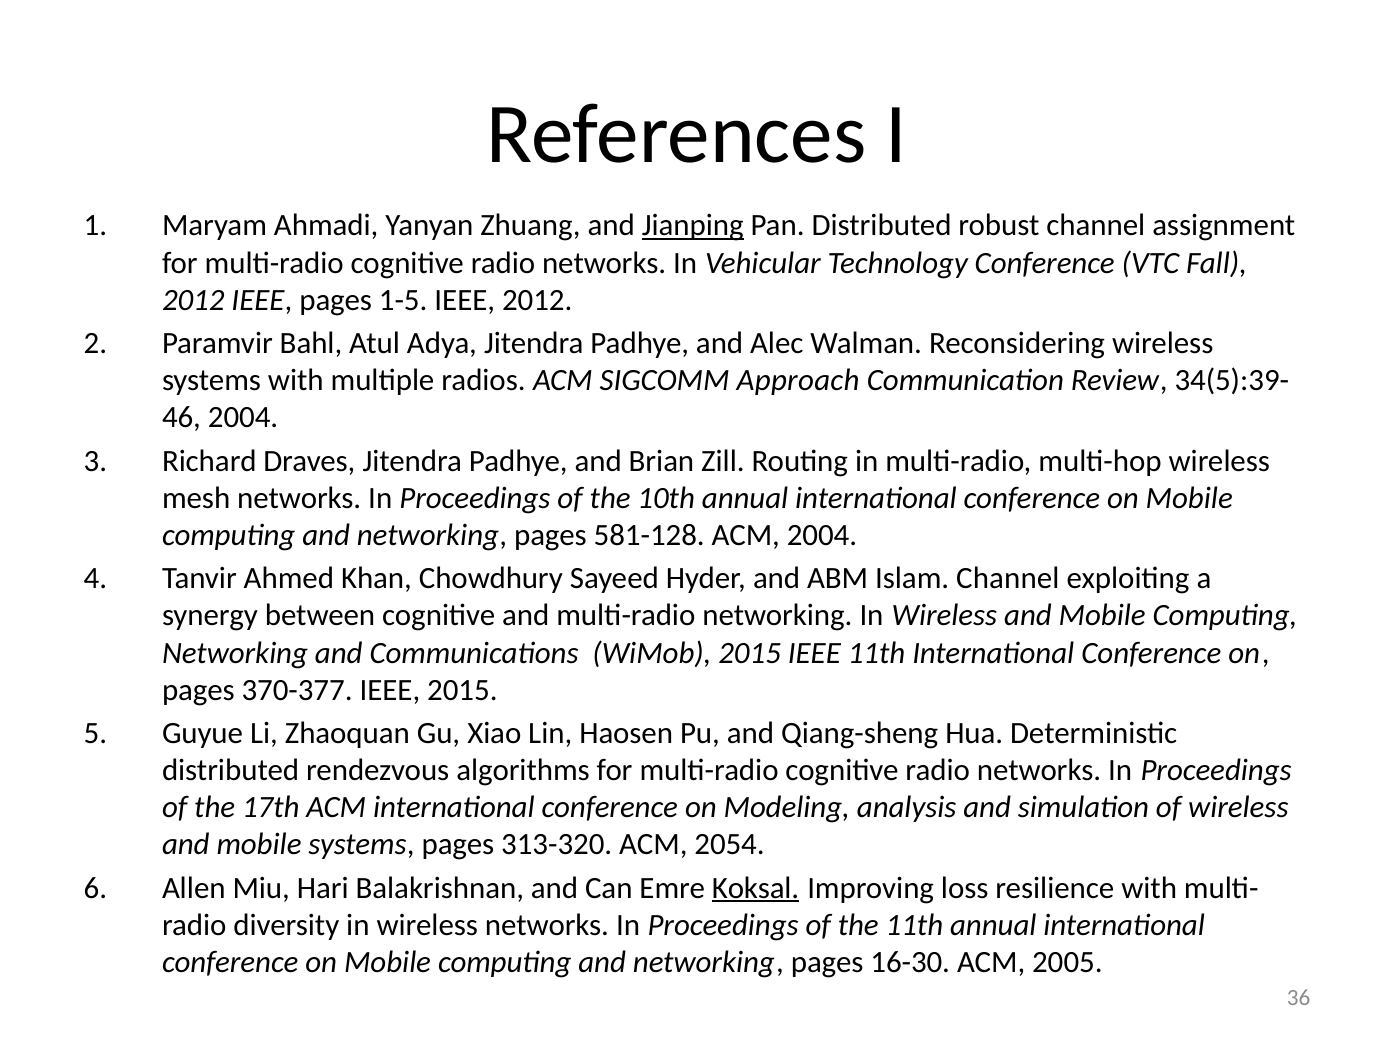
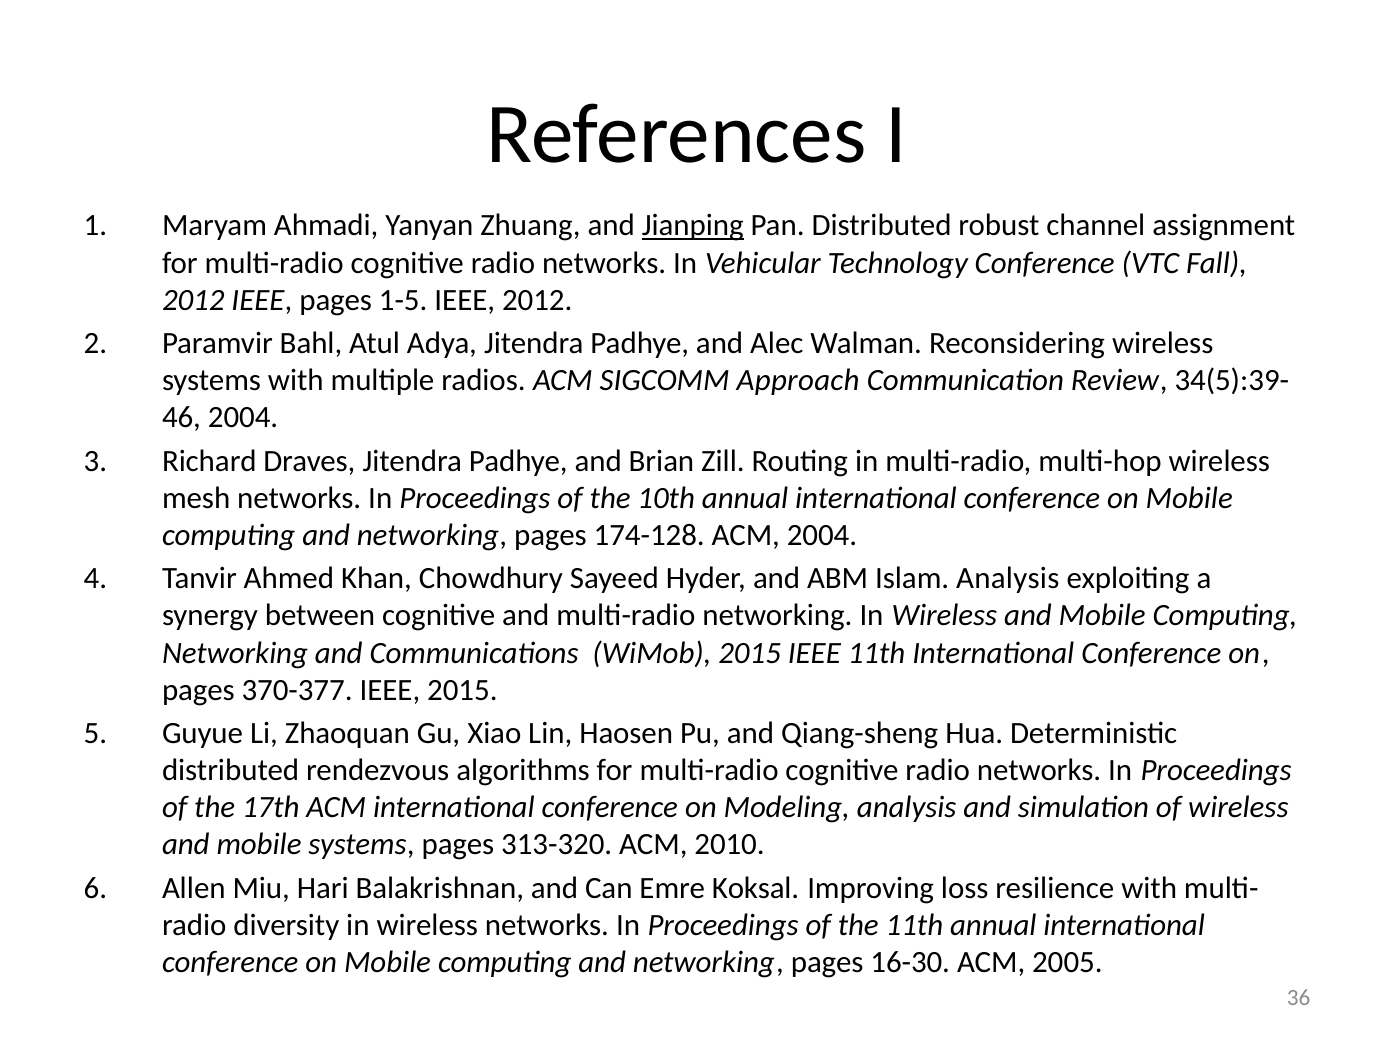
581-128: 581-128 -> 174-128
Islam Channel: Channel -> Analysis
2054: 2054 -> 2010
Koksal underline: present -> none
